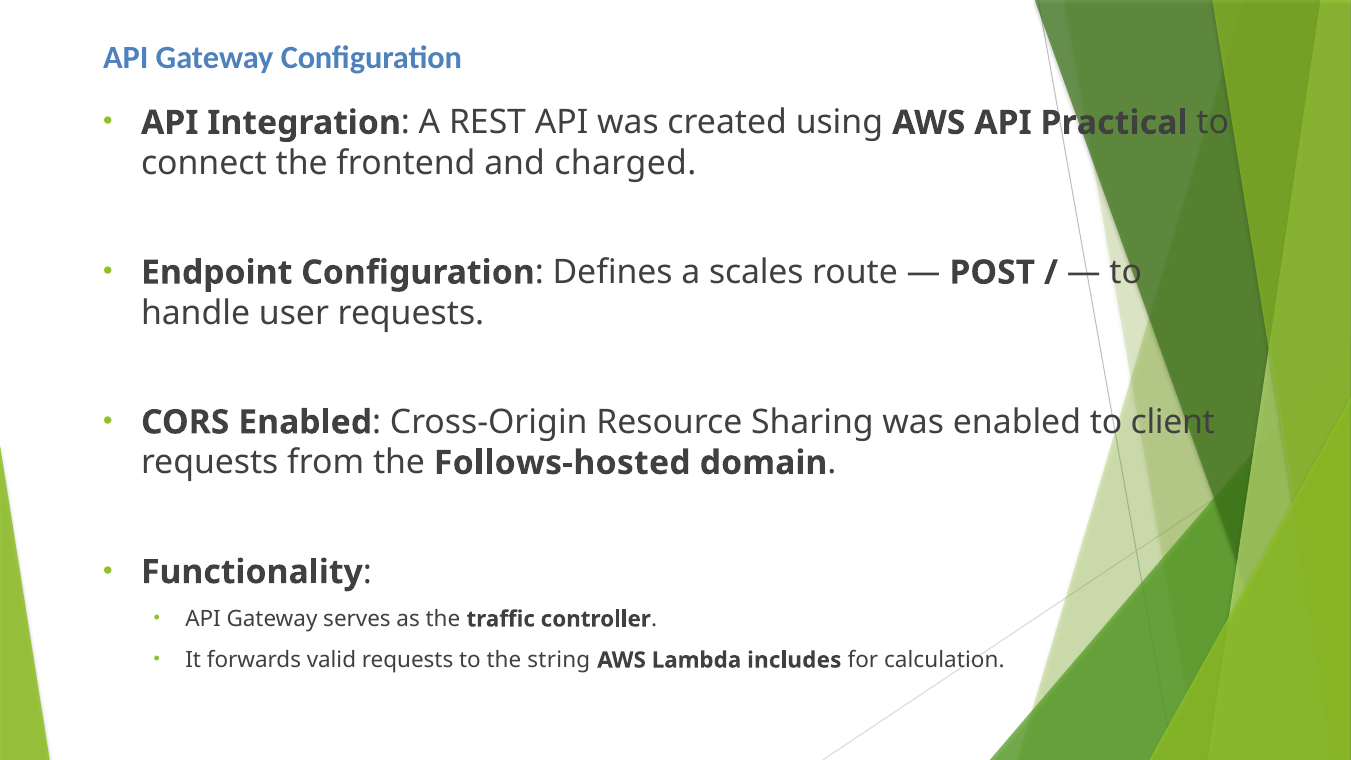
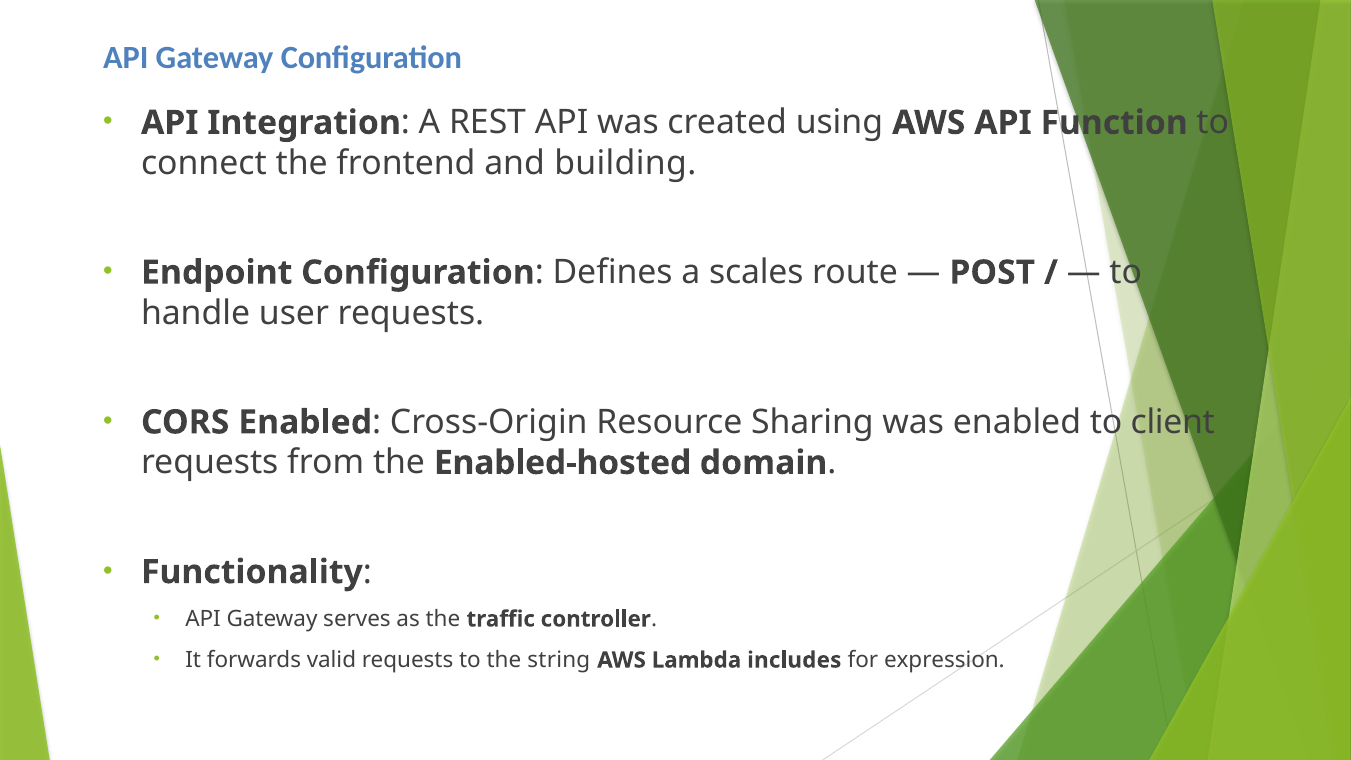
Practical: Practical -> Function
charged: charged -> building
Follows-hosted: Follows-hosted -> Enabled-hosted
calculation: calculation -> expression
